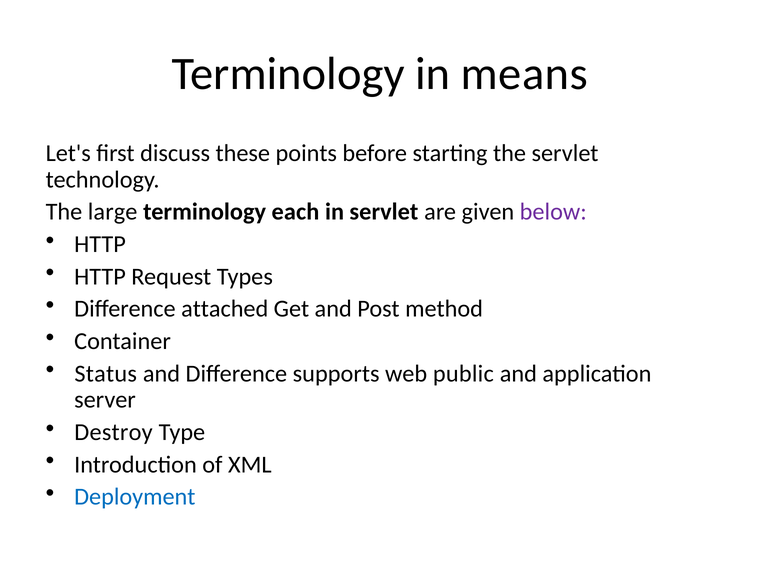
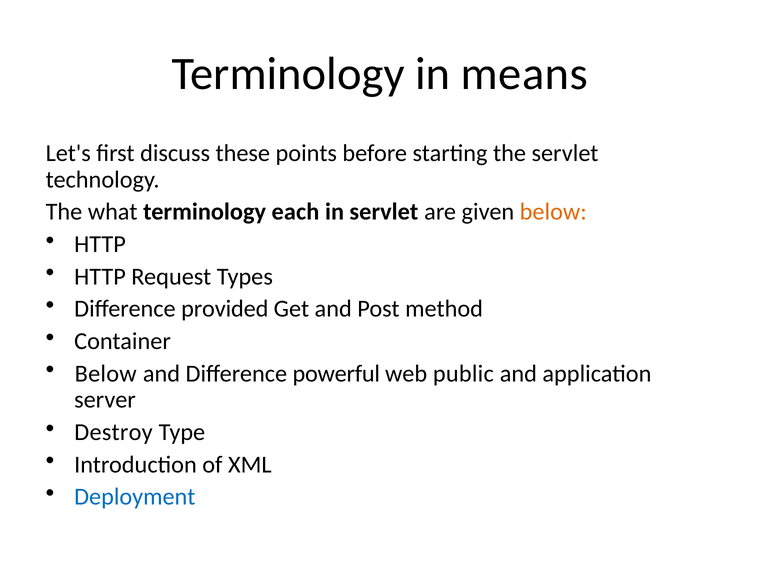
large: large -> what
below at (553, 212) colour: purple -> orange
attached: attached -> provided
Status at (106, 373): Status -> Below
supports: supports -> powerful
